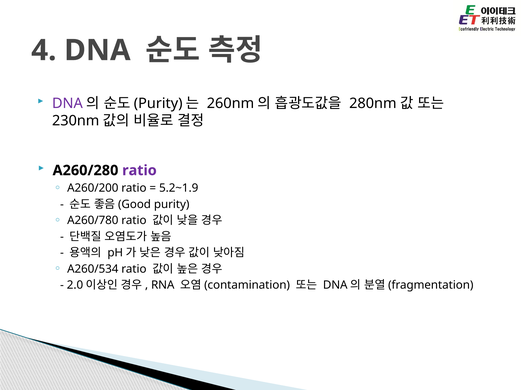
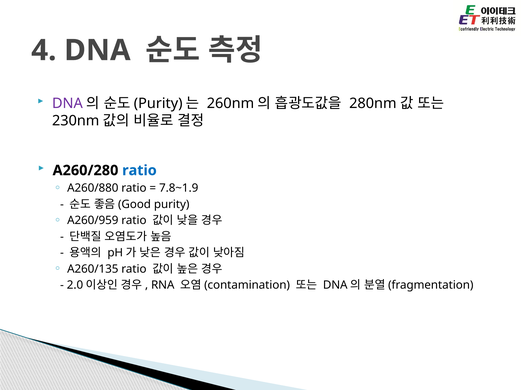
ratio at (139, 171) colour: purple -> blue
A260/200: A260/200 -> A260/880
5.2~1.9: 5.2~1.9 -> 7.8~1.9
A260/780: A260/780 -> A260/959
A260/534: A260/534 -> A260/135
